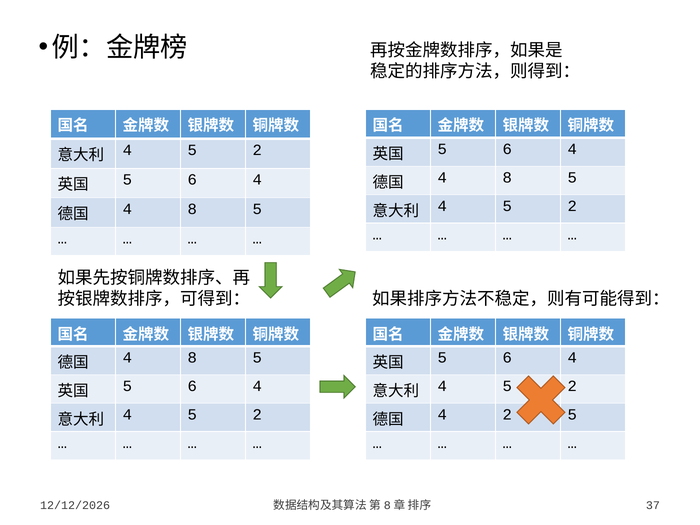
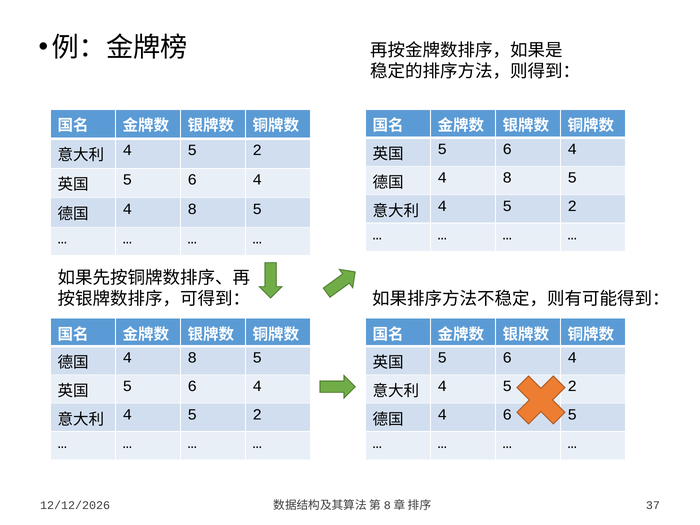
4 2: 2 -> 6
